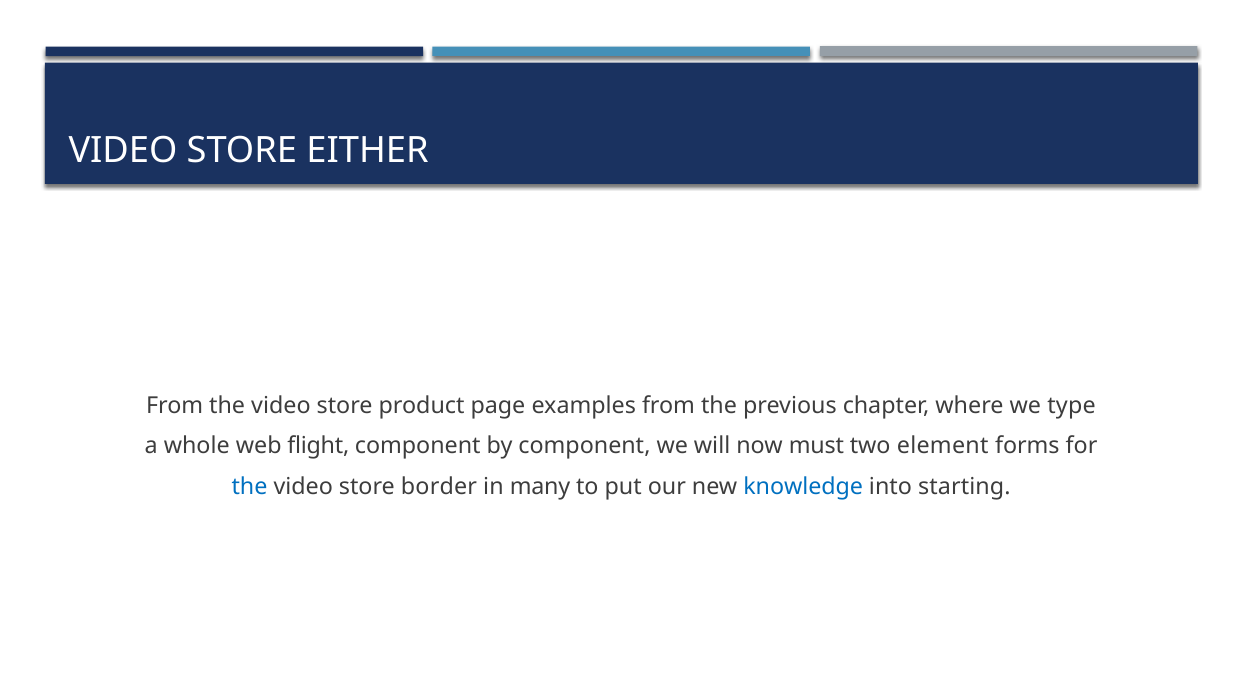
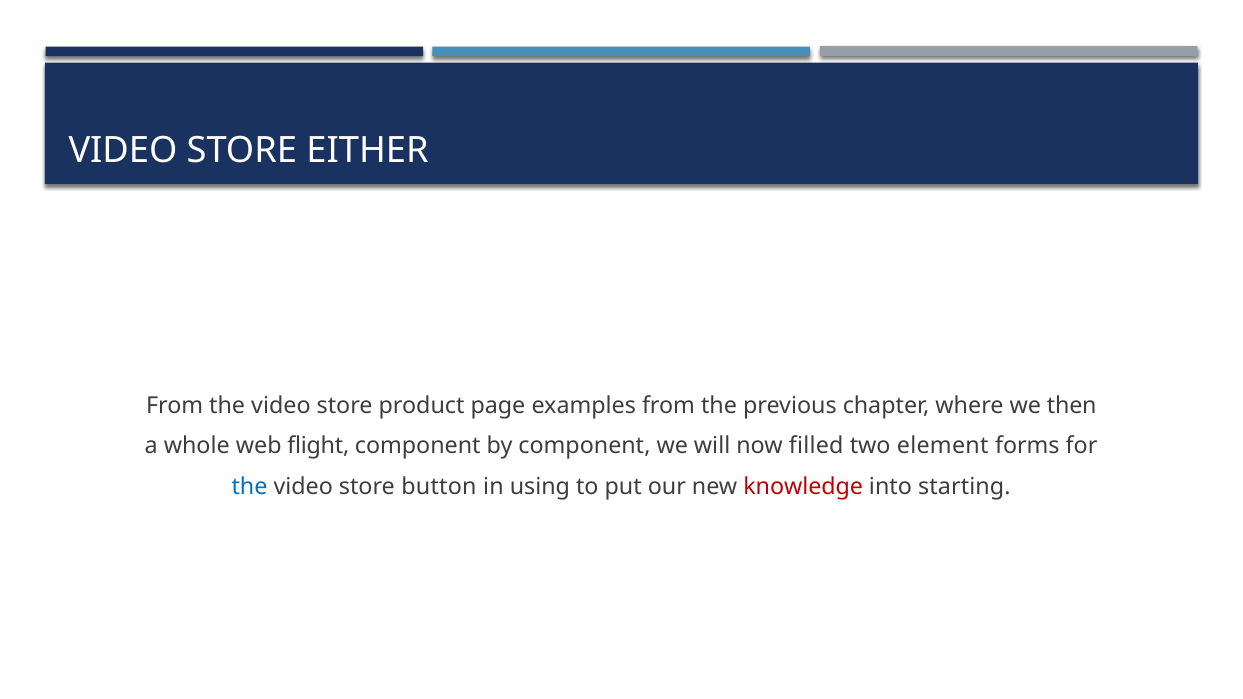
type: type -> then
must: must -> filled
border: border -> button
many: many -> using
knowledge colour: blue -> red
